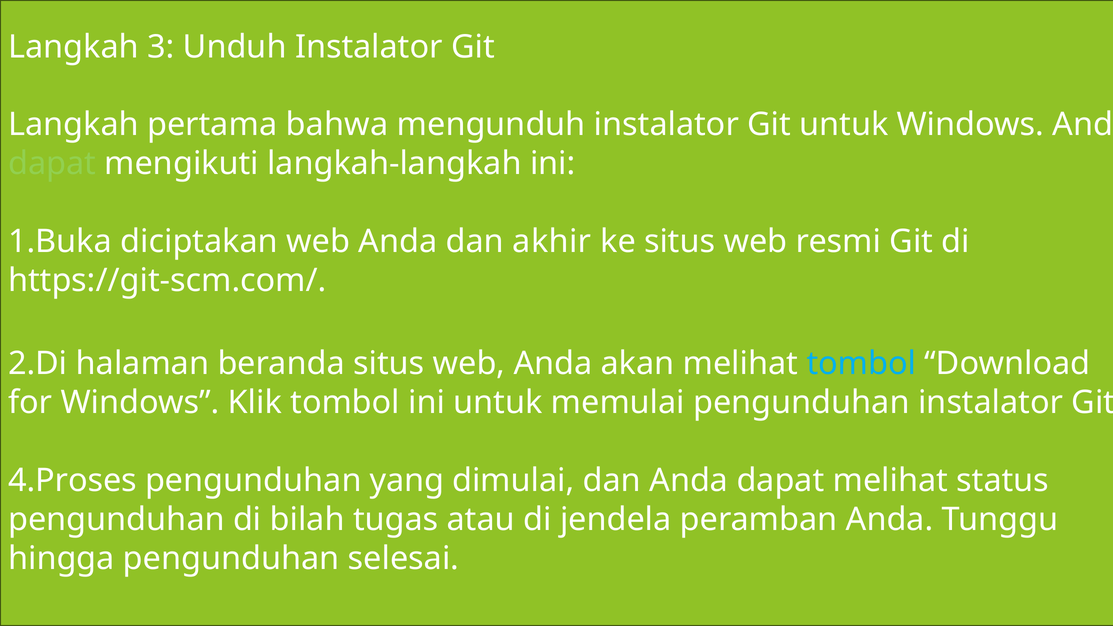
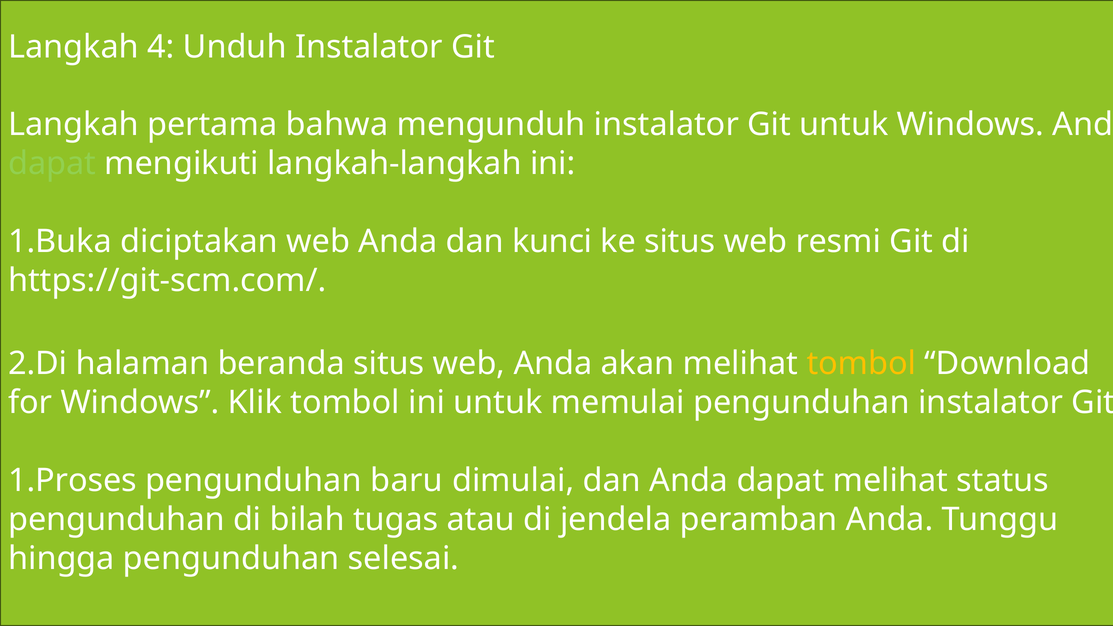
3: 3 -> 4
akhir: akhir -> kunci
tombol at (861, 364) colour: light blue -> yellow
4.Proses: 4.Proses -> 1.Proses
pengunduhan yang: yang -> baru
